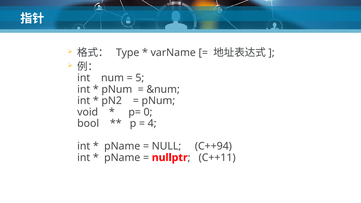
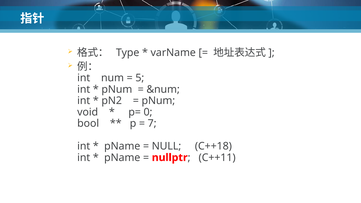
4: 4 -> 7
C++94: C++94 -> C++18
